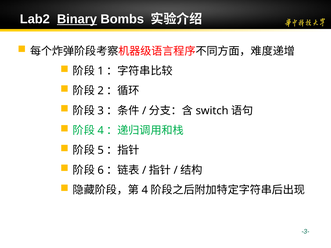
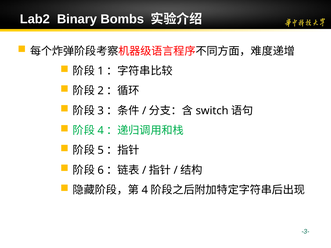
Binary underline: present -> none
